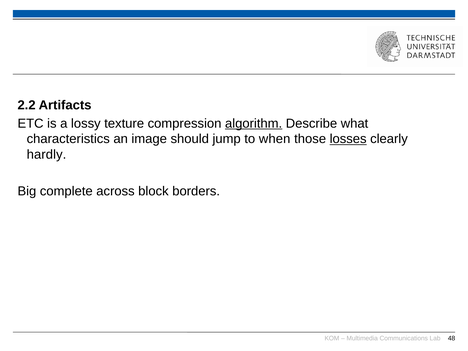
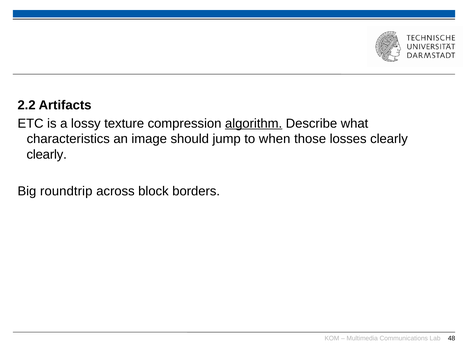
losses underline: present -> none
hardly at (47, 155): hardly -> clearly
complete: complete -> roundtrip
